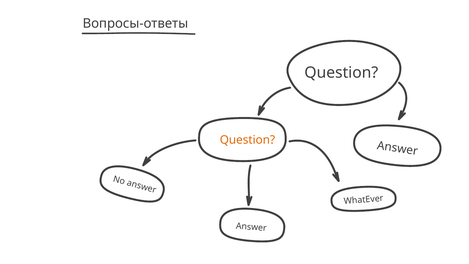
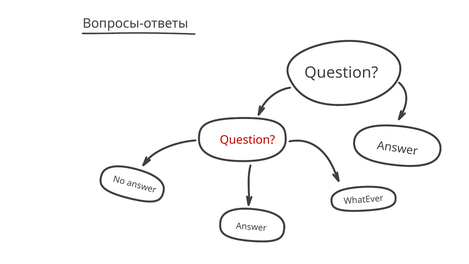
Question at (247, 140) colour: orange -> red
